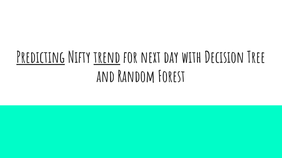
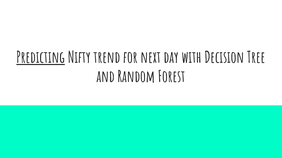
trend underline: present -> none
